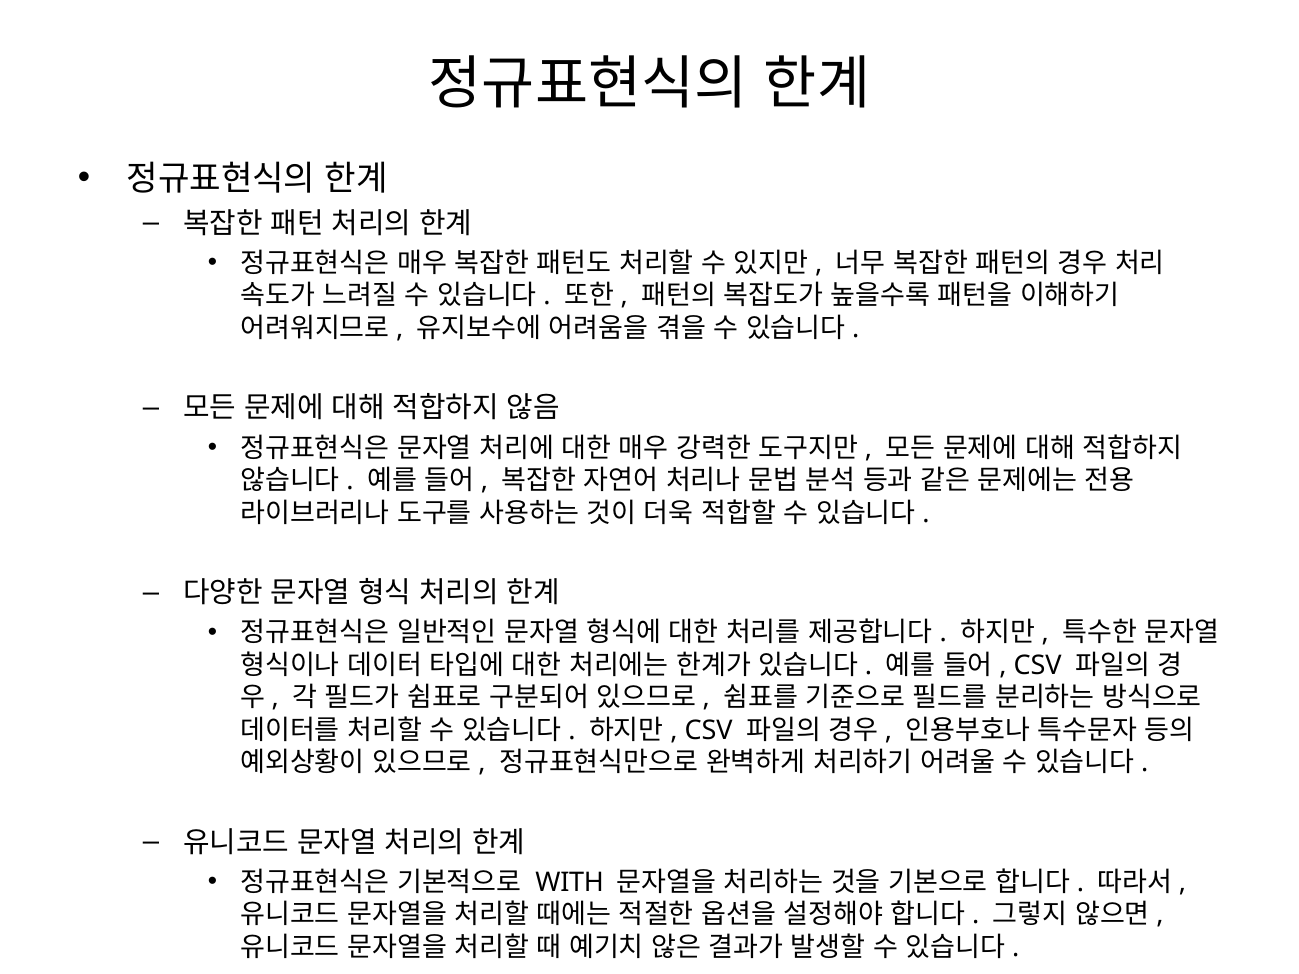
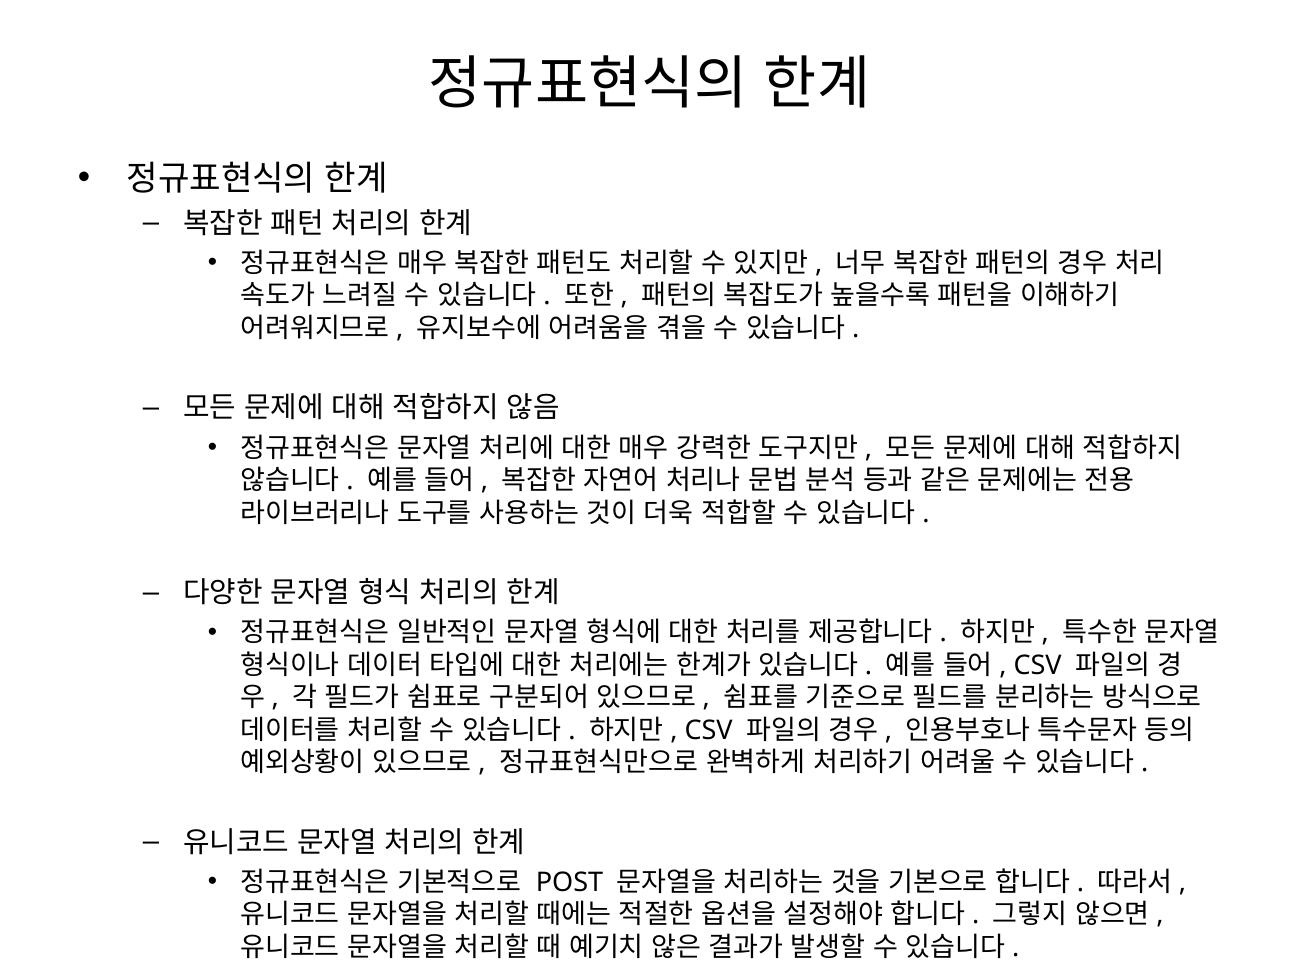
WITH: WITH -> POST
